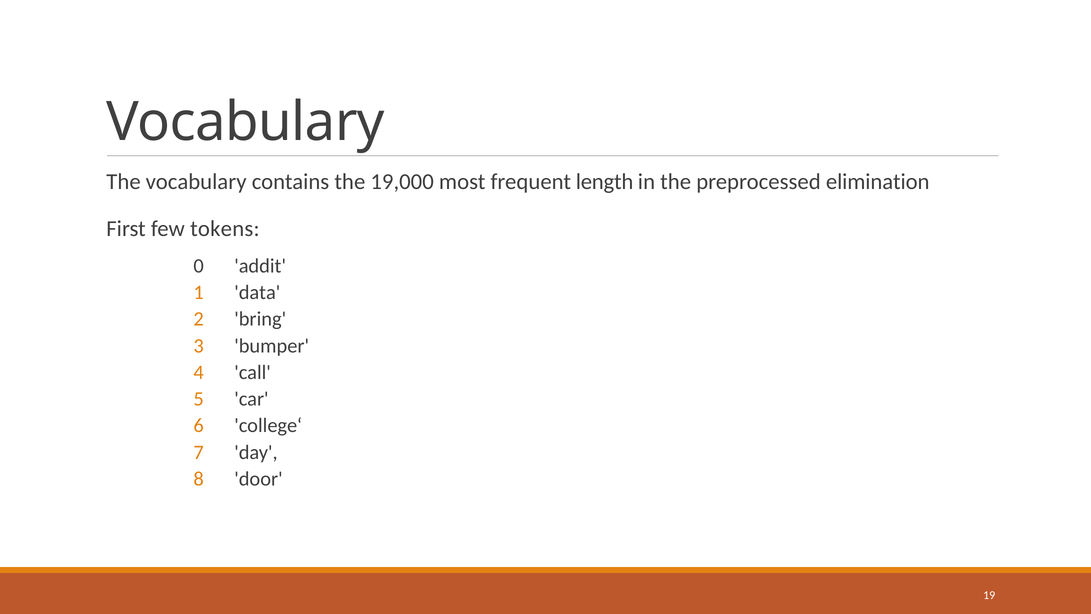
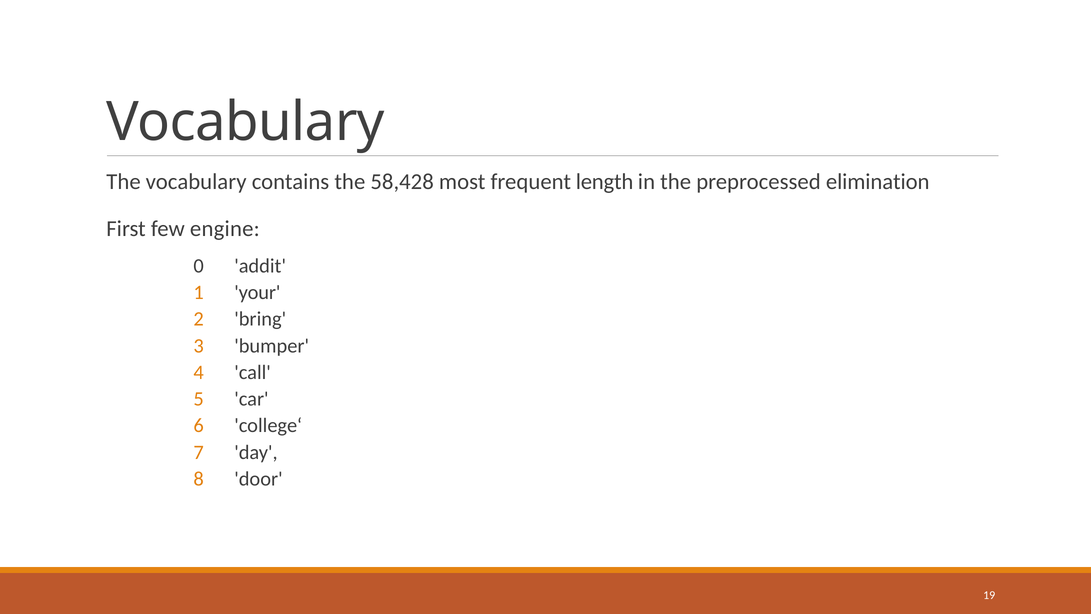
19,000: 19,000 -> 58,428
tokens: tokens -> engine
data: data -> your
